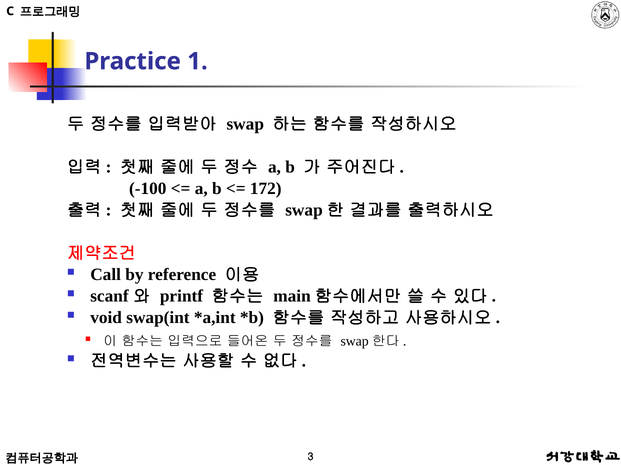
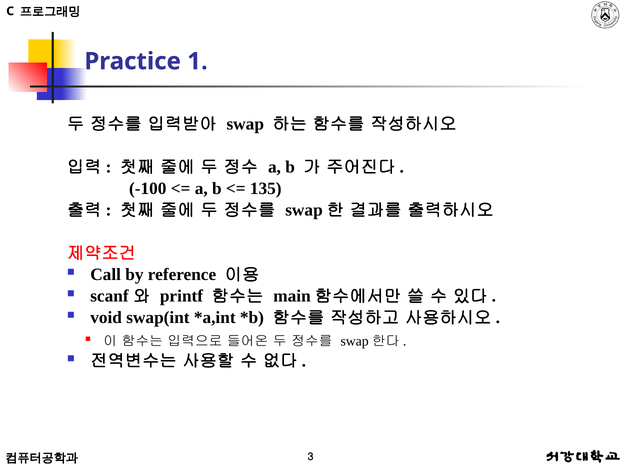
172: 172 -> 135
